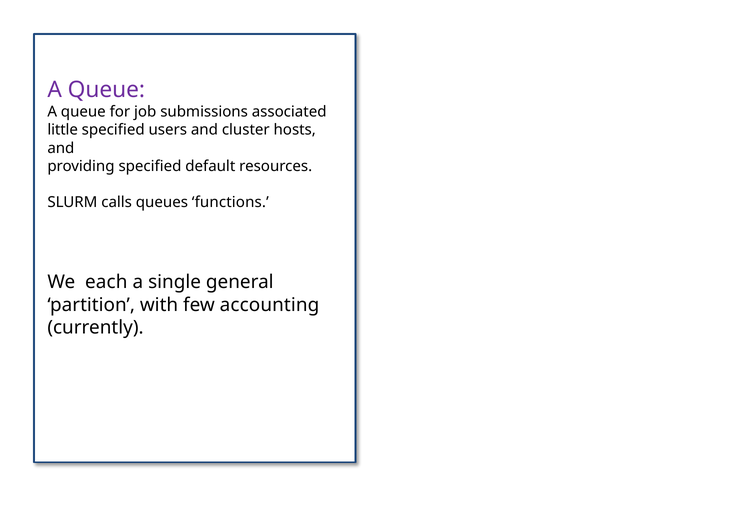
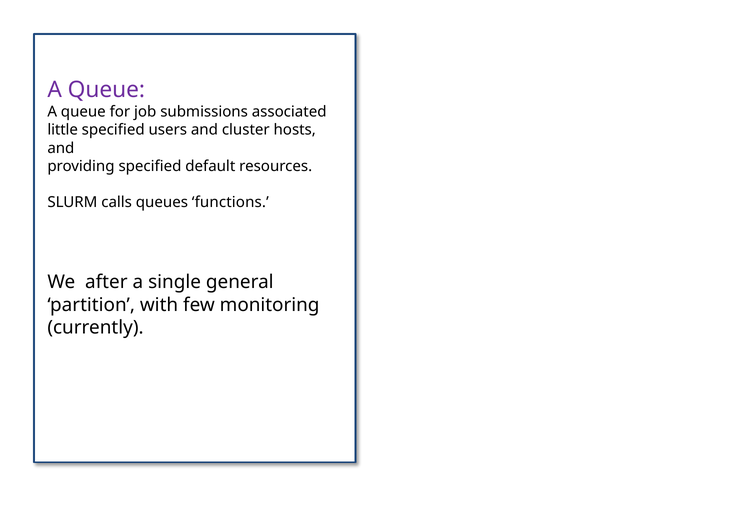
each: each -> after
accounting: accounting -> monitoring
